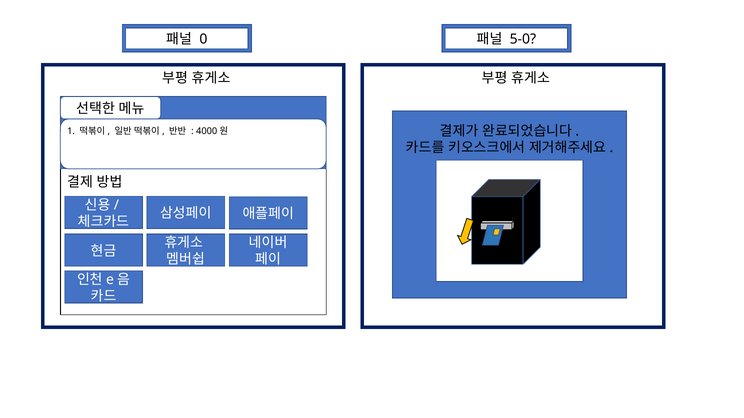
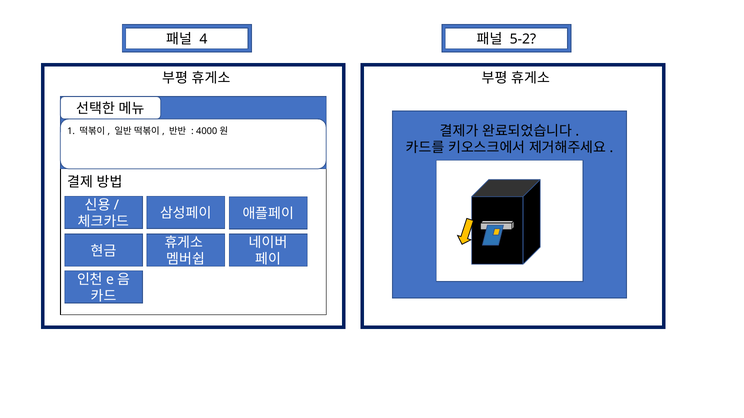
0: 0 -> 4
5-0: 5-0 -> 5-2
